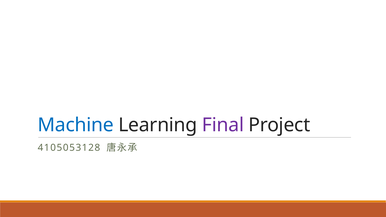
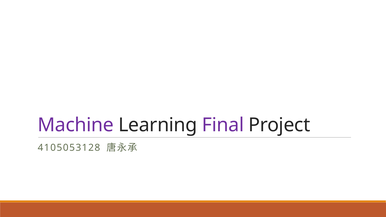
Machine colour: blue -> purple
